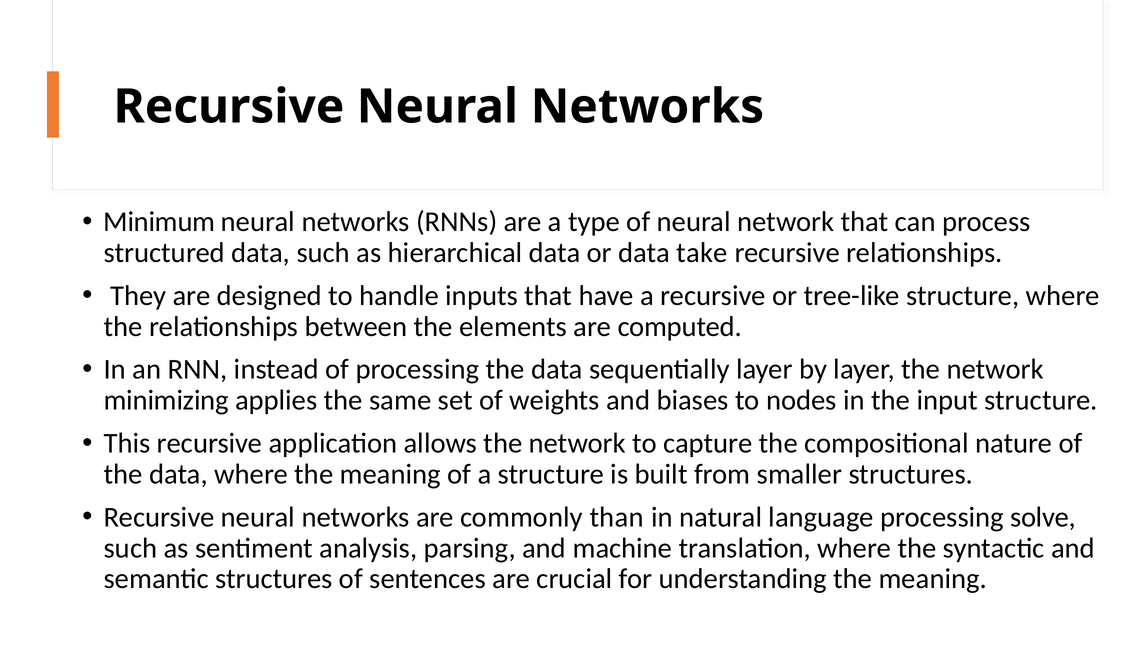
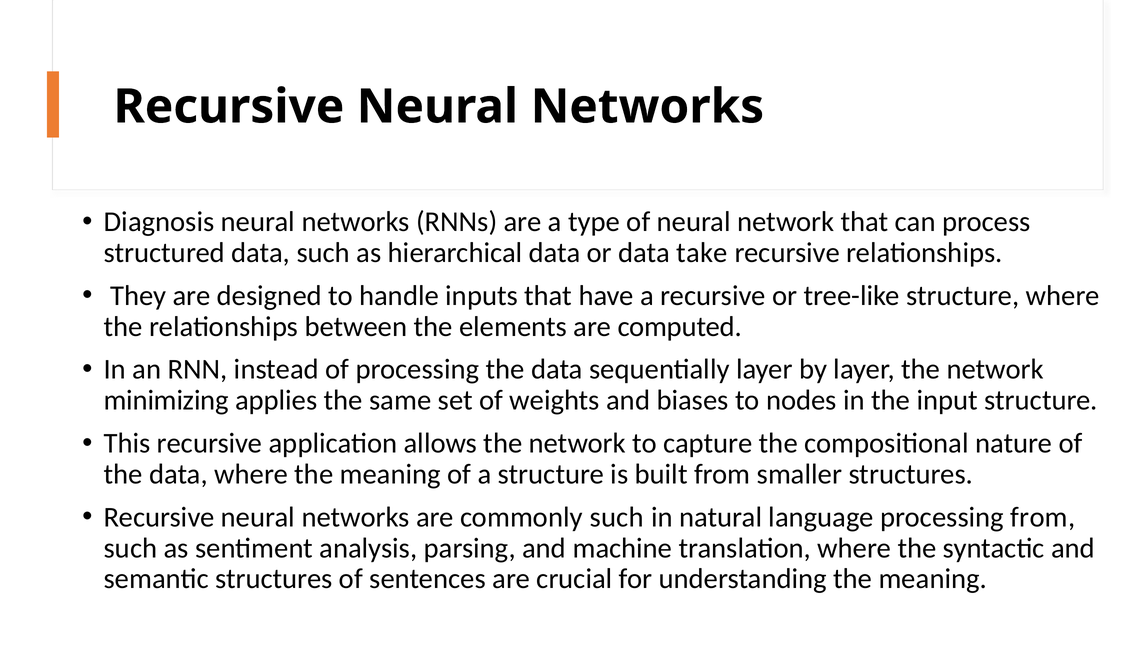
Minimum: Minimum -> Diagnosis
commonly than: than -> such
processing solve: solve -> from
